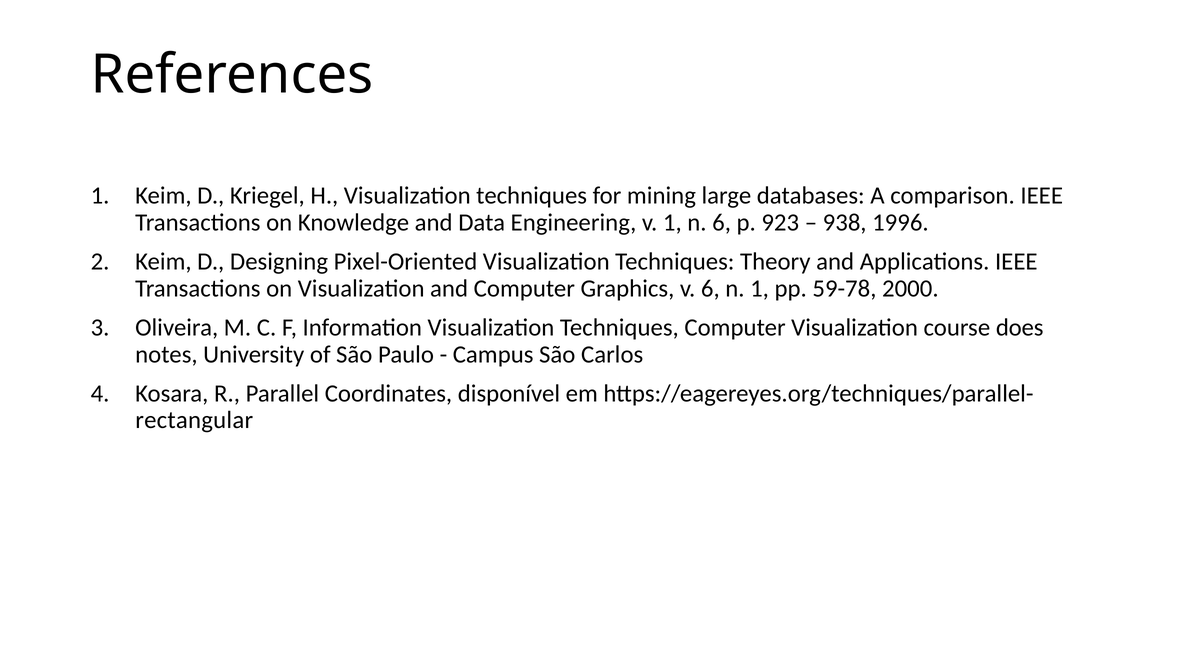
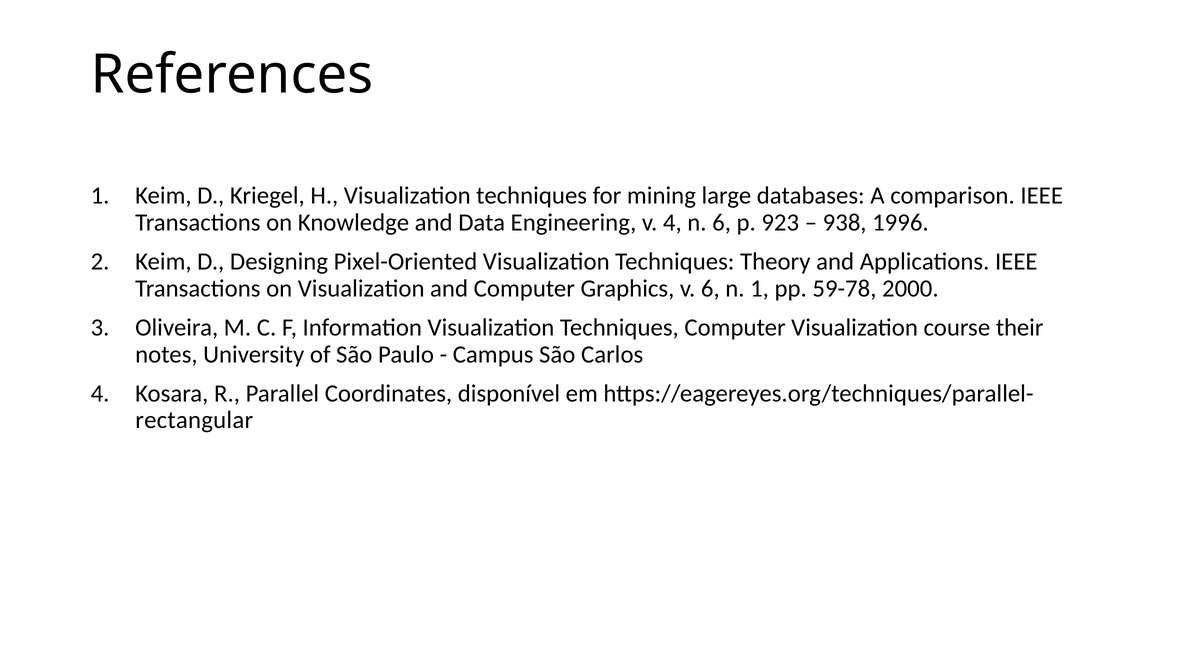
v 1: 1 -> 4
does: does -> their
